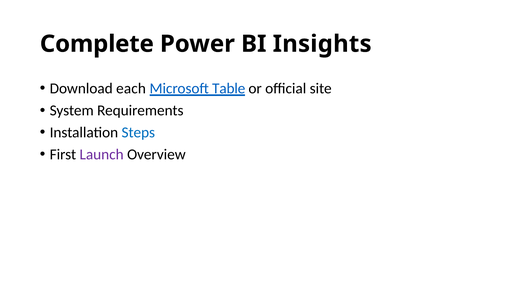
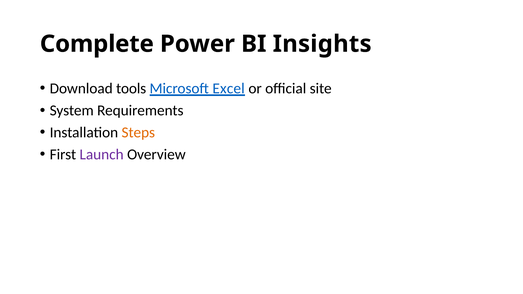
each: each -> tools
Table: Table -> Excel
Steps colour: blue -> orange
